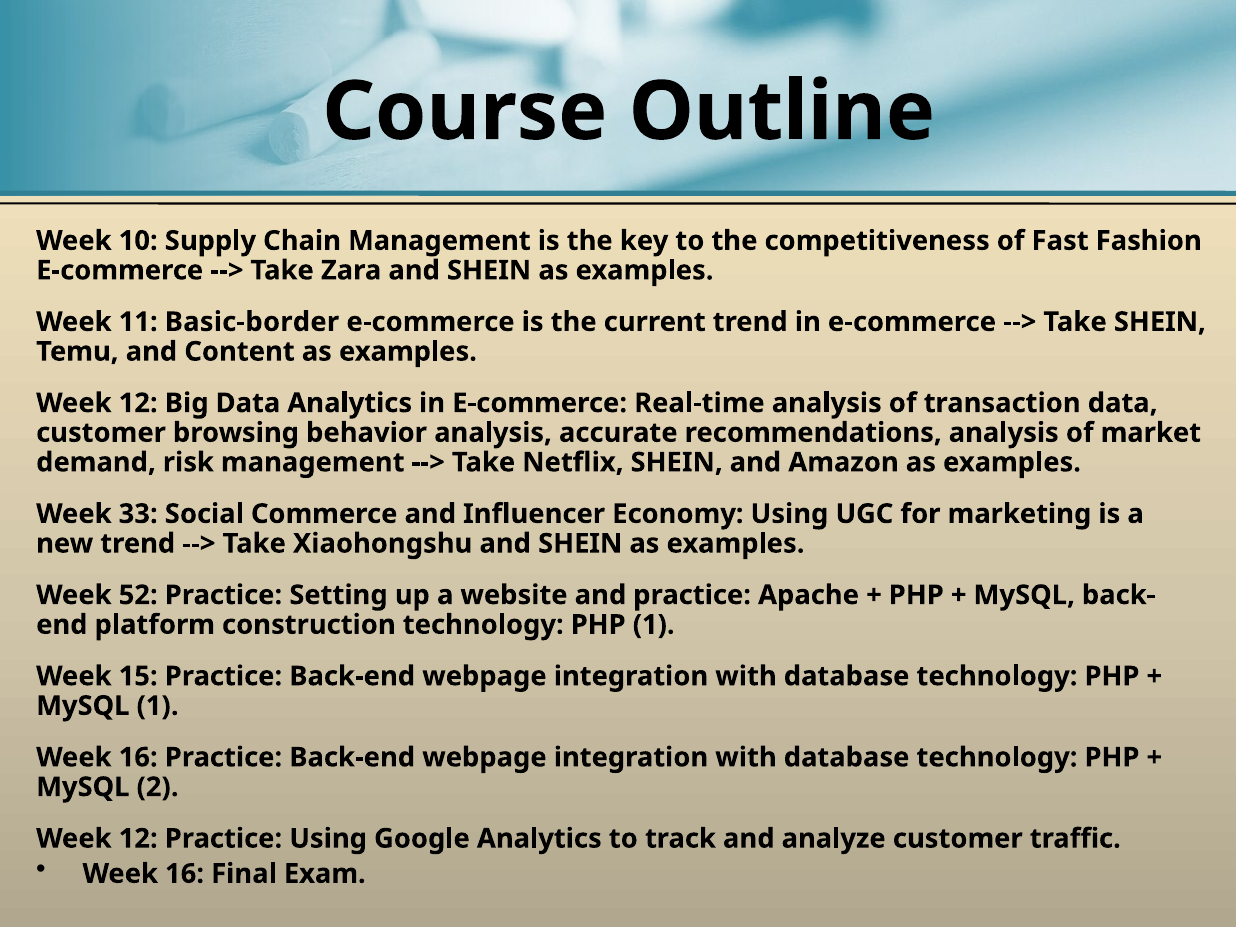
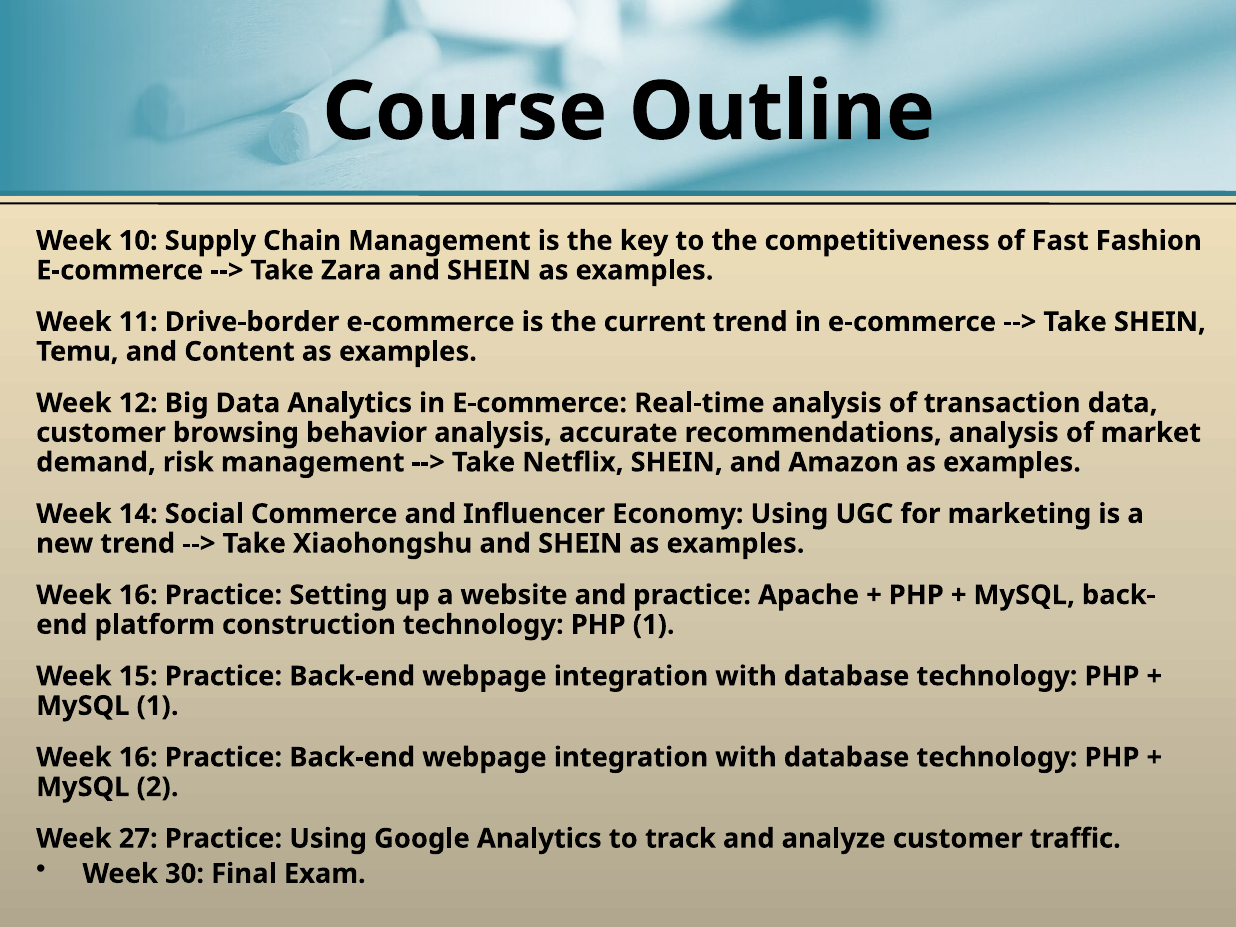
Basic-border: Basic-border -> Drive-border
33: 33 -> 14
52 at (138, 595): 52 -> 16
12 at (138, 839): 12 -> 27
16 at (185, 874): 16 -> 30
